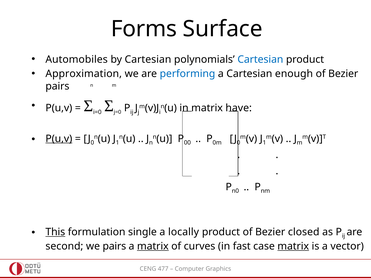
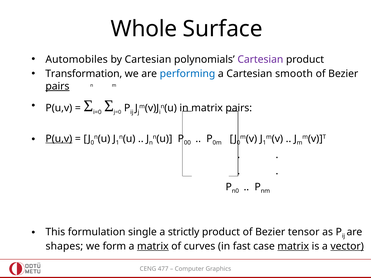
Forms: Forms -> Whole
Cartesian at (260, 59) colour: blue -> purple
Approximation: Approximation -> Transformation
enough: enough -> smooth
pairs at (57, 86) underline: none -> present
matrix have: have -> pairs
This underline: present -> none
locally: locally -> strictly
closed: closed -> tensor
second: second -> shapes
we pairs: pairs -> form
vector underline: none -> present
